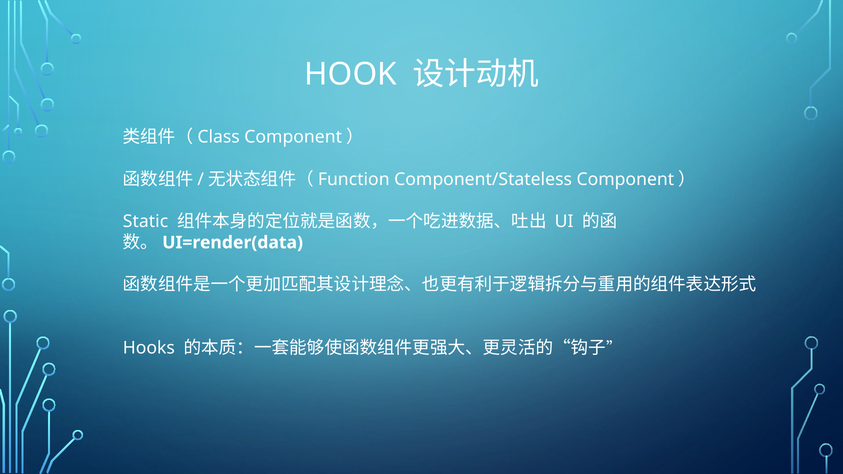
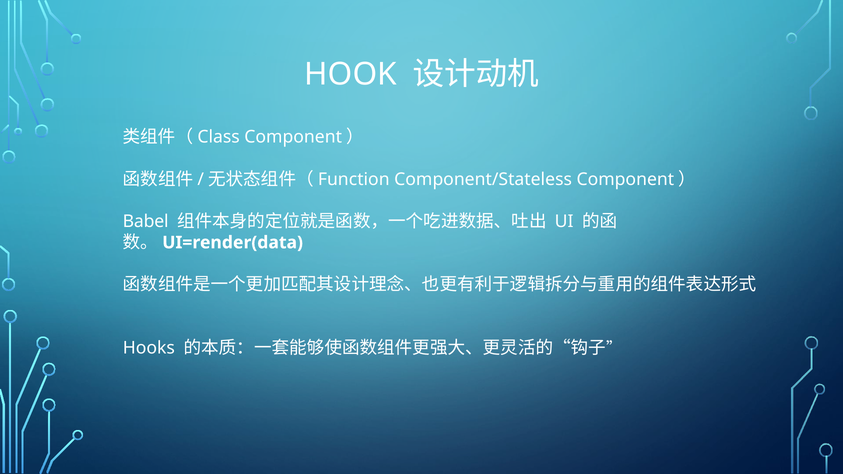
Static: Static -> Babel
